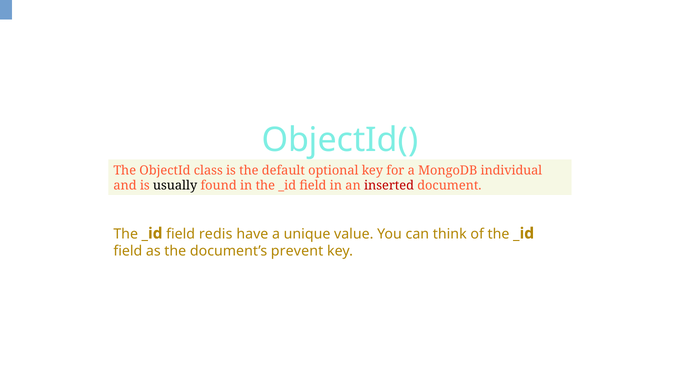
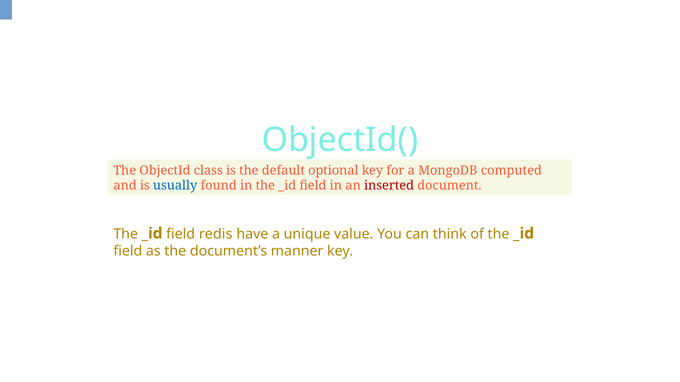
individual: individual -> computed
usually colour: black -> blue
prevent: prevent -> manner
